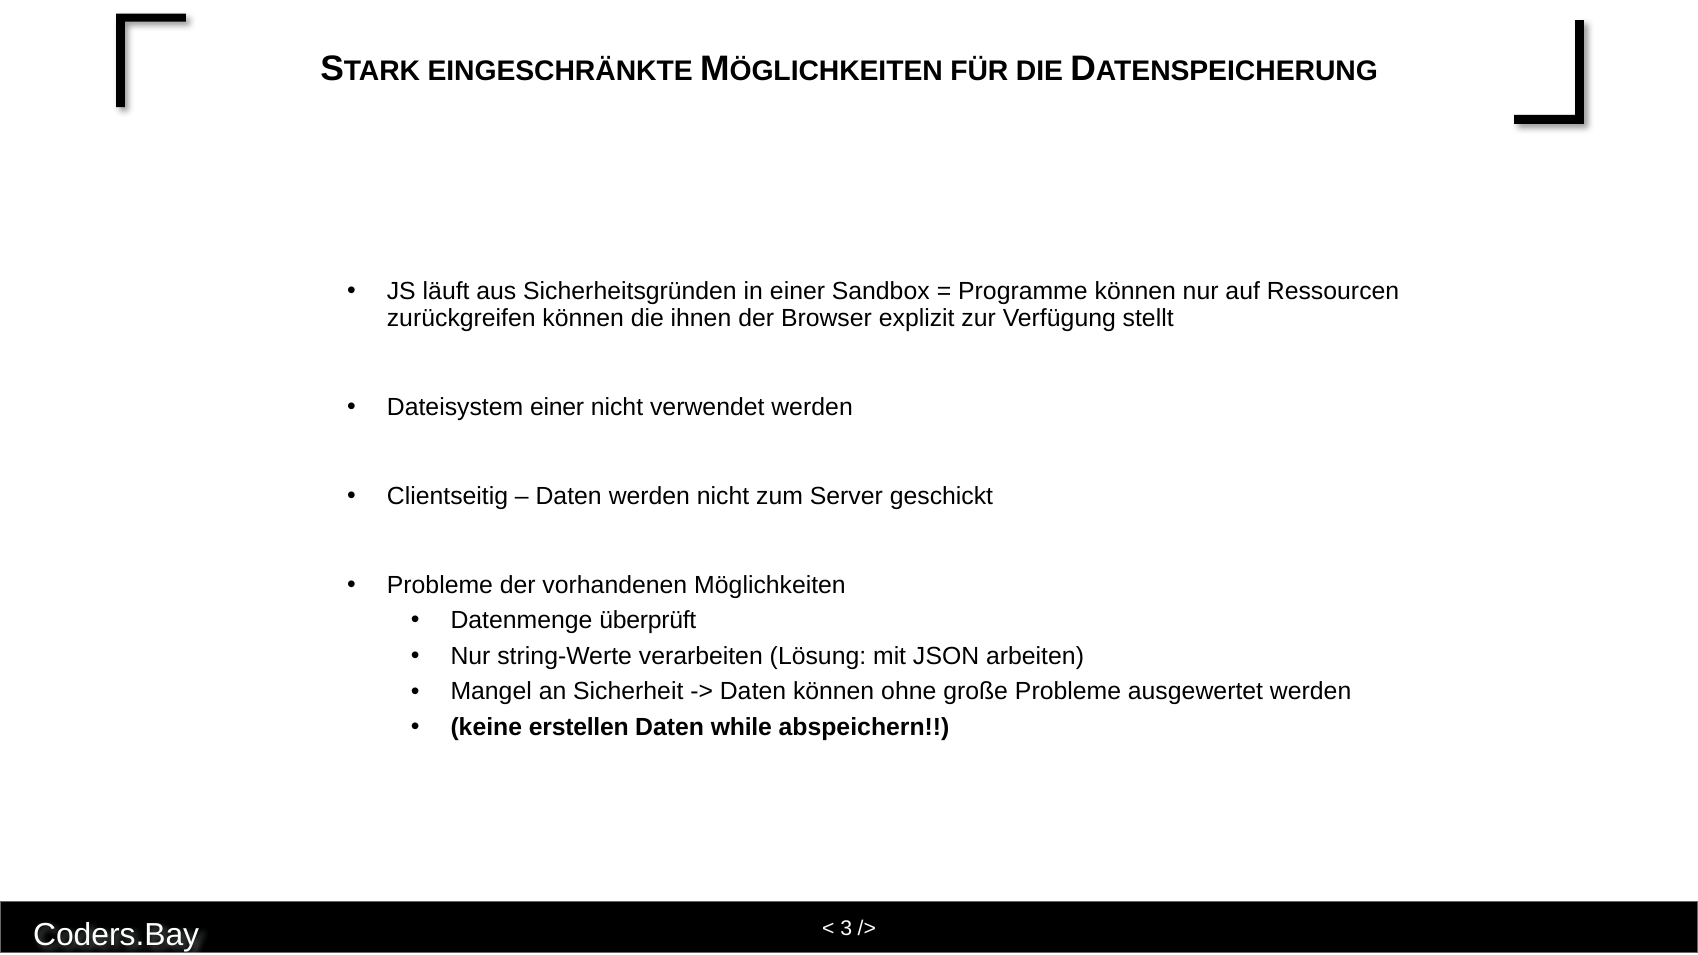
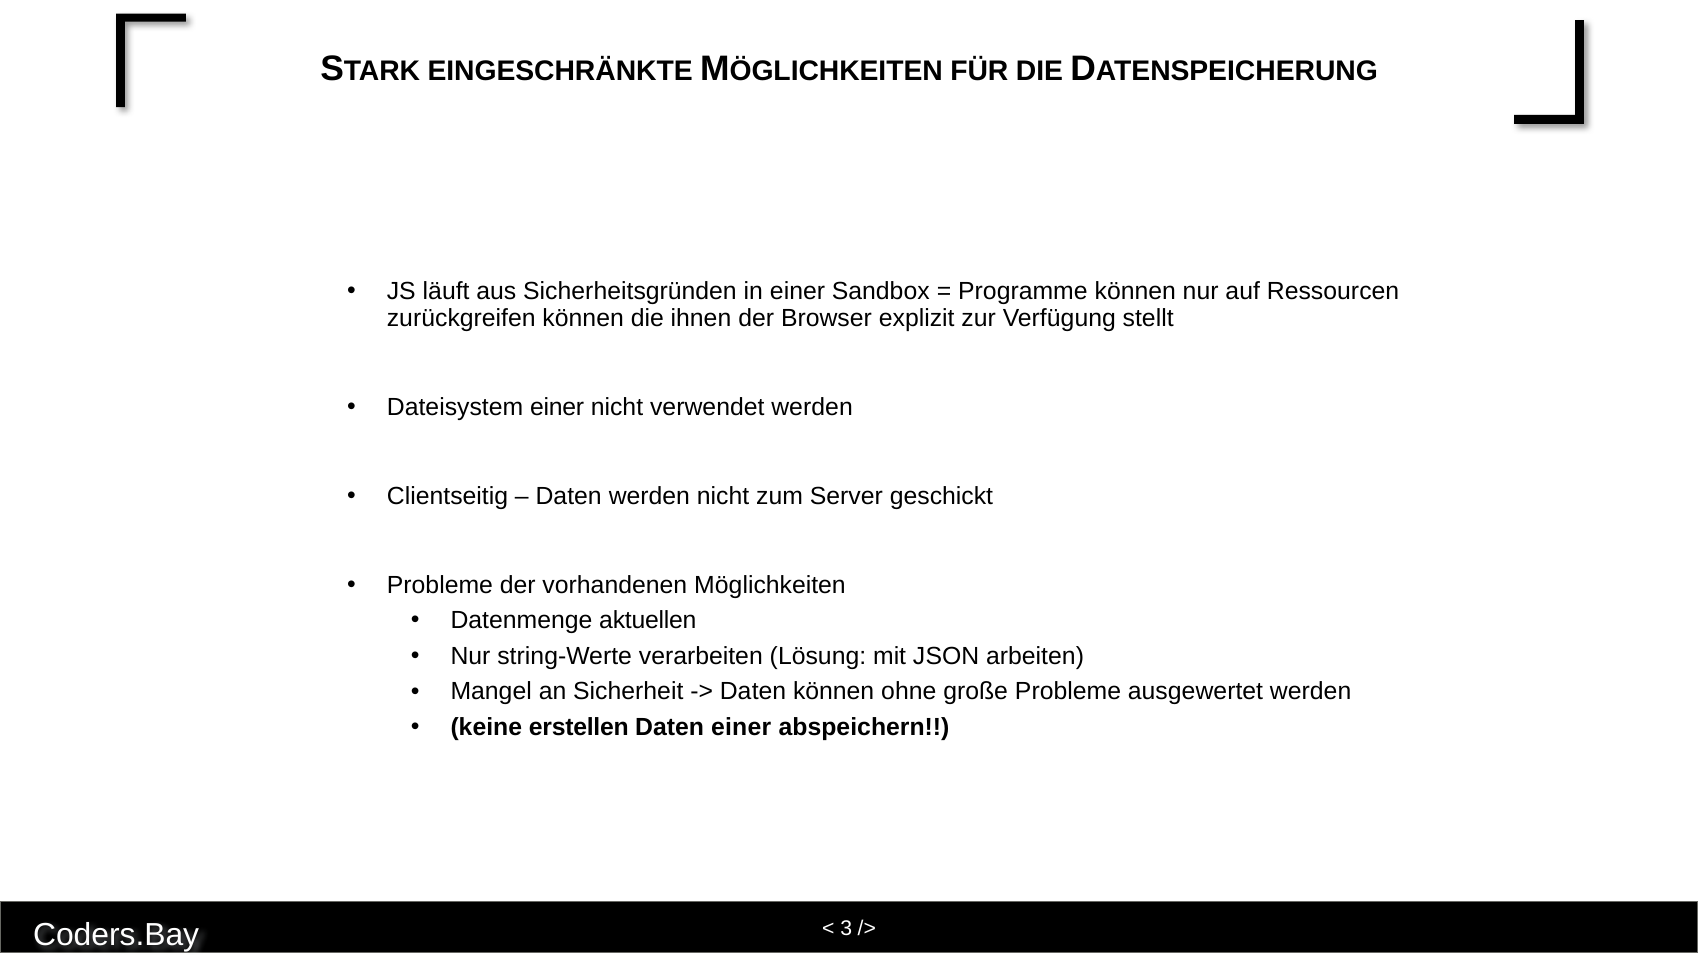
überprüft: überprüft -> aktuellen
Daten while: while -> einer
